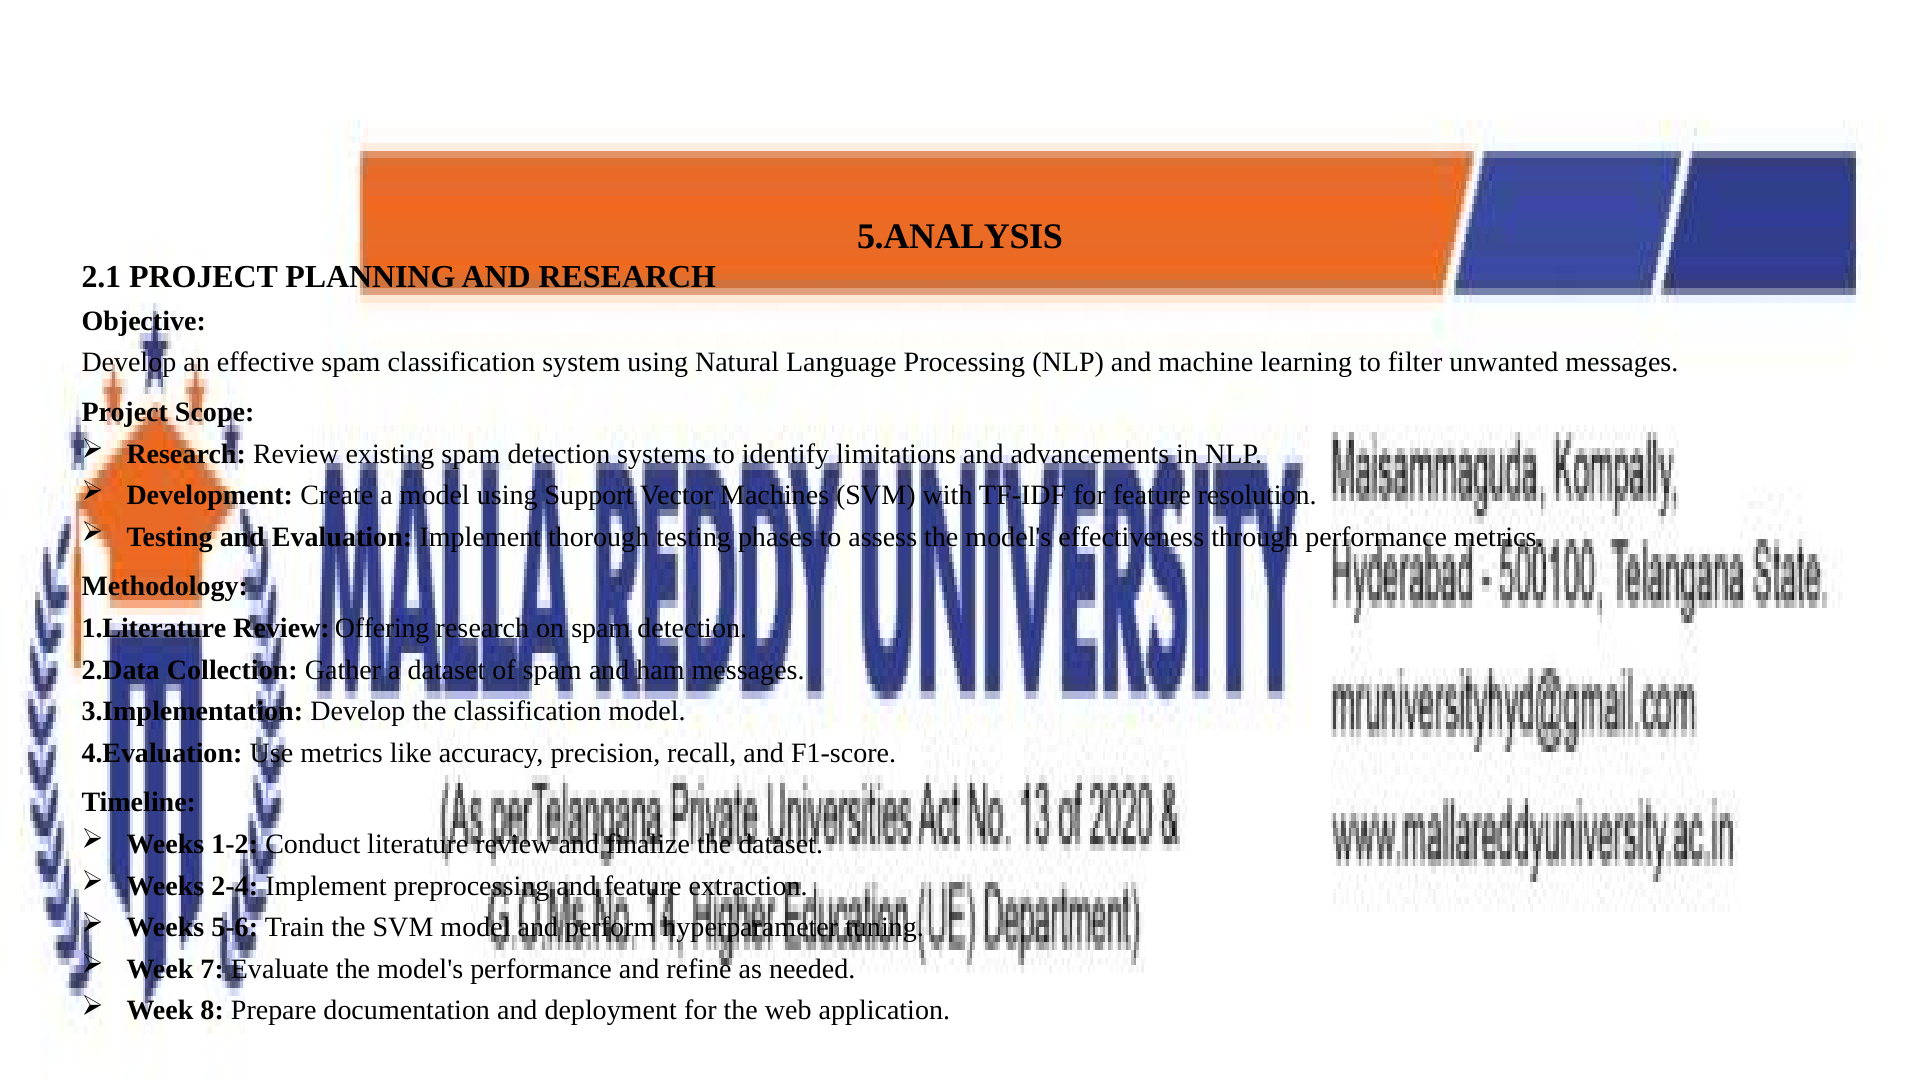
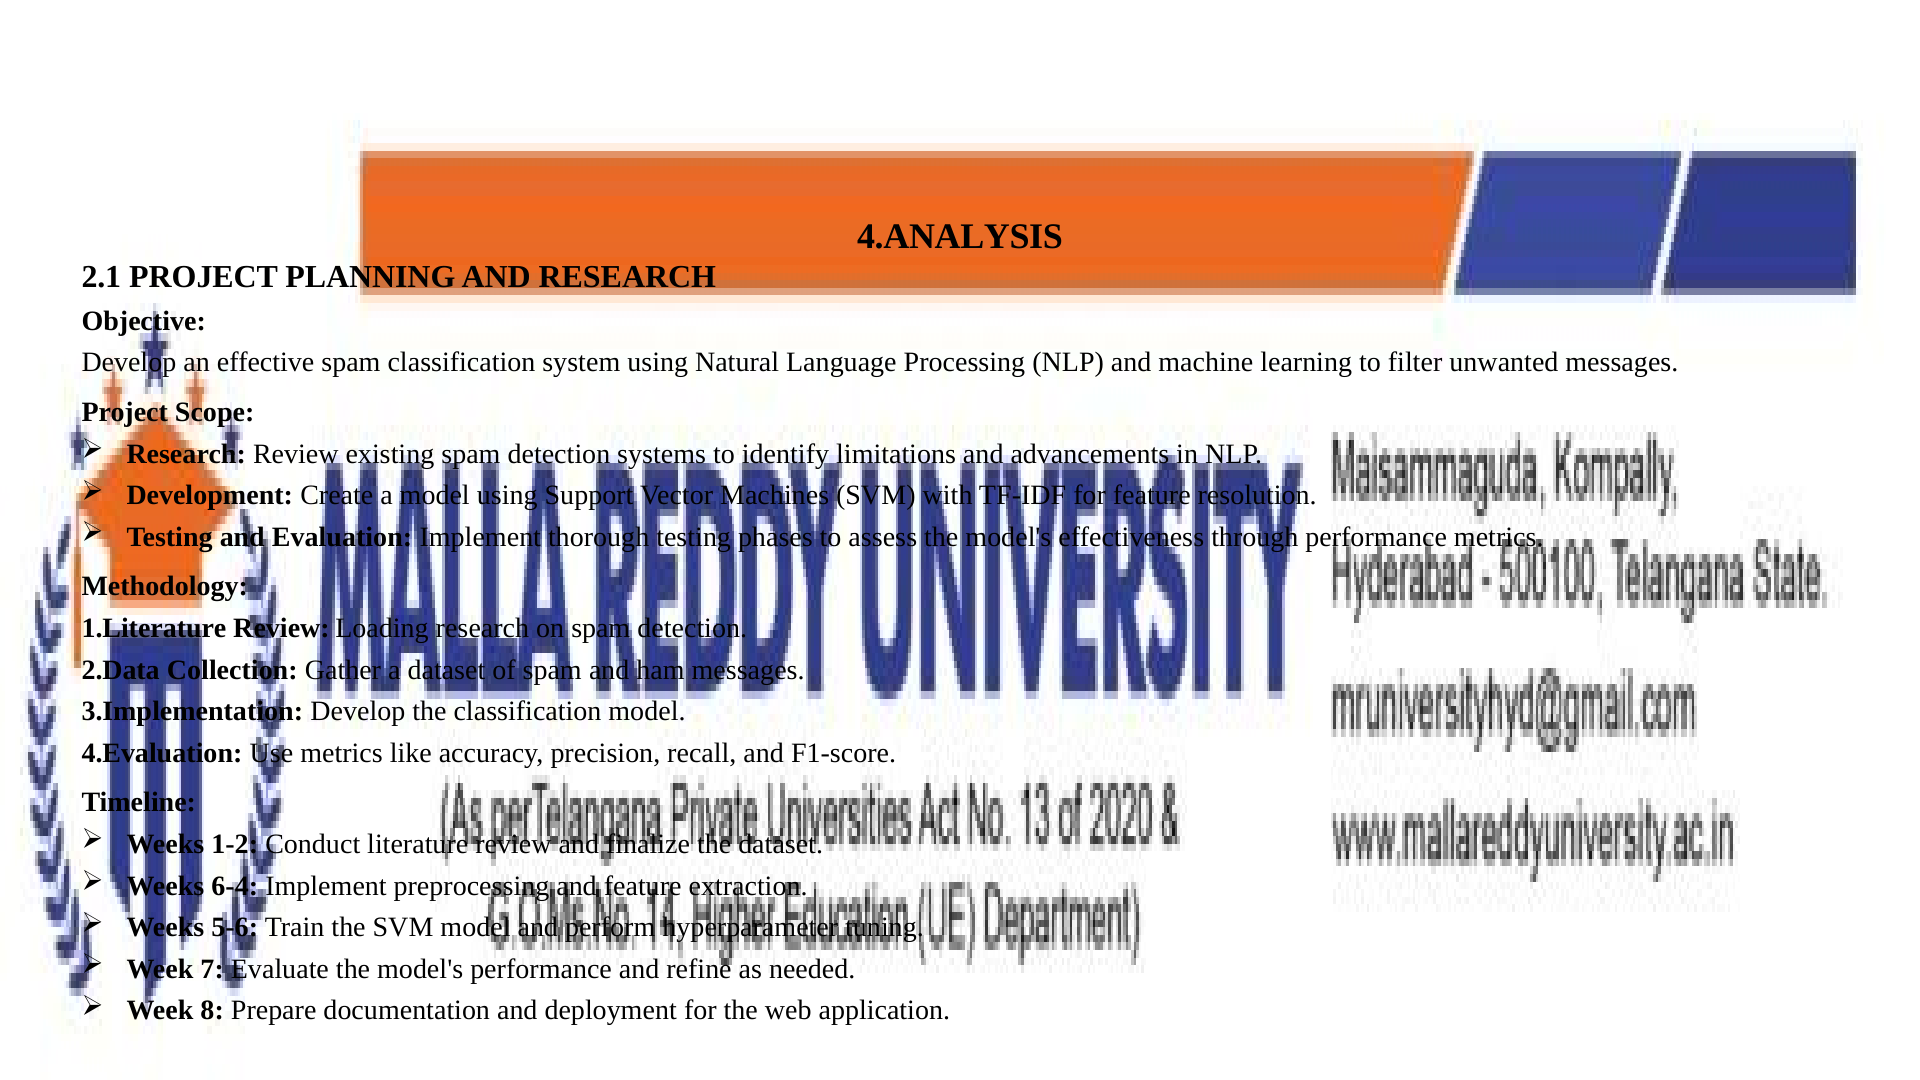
5.ANALYSIS: 5.ANALYSIS -> 4.ANALYSIS
Offering: Offering -> Loading
2-4: 2-4 -> 6-4
